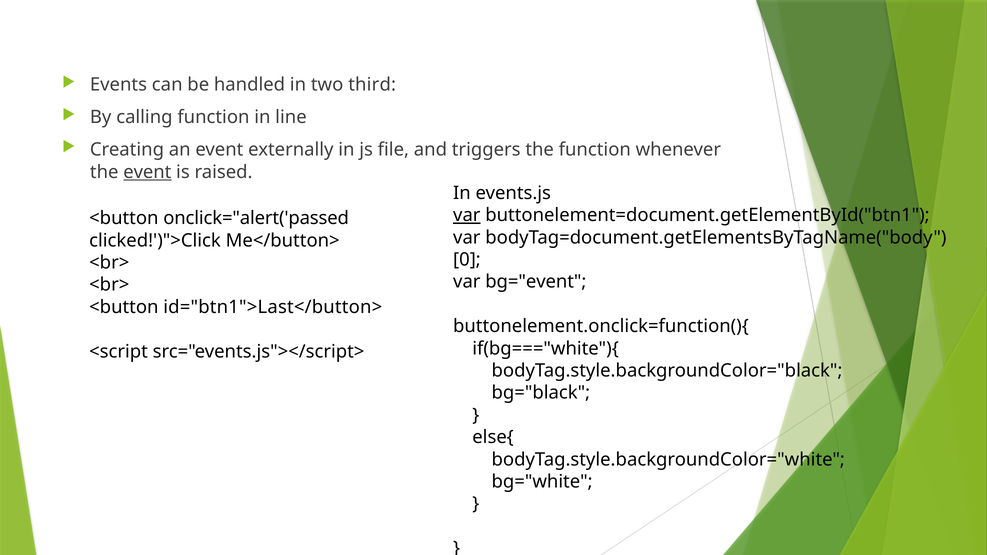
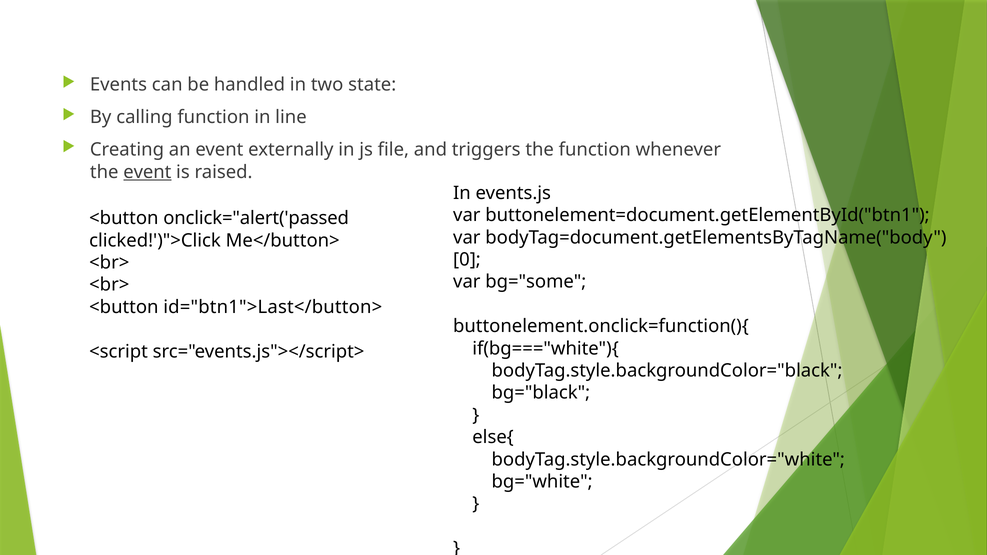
third: third -> state
var at (467, 215) underline: present -> none
bg="event: bg="event -> bg="some
